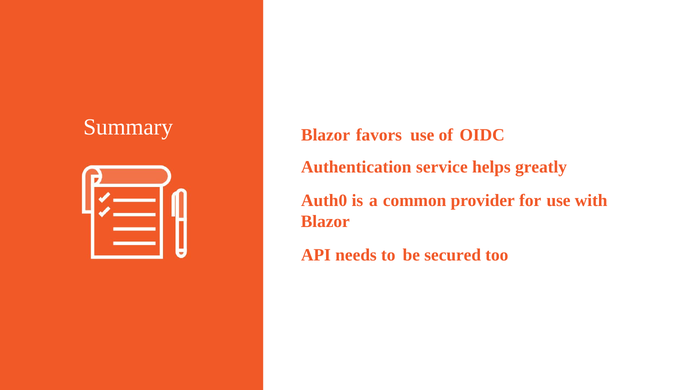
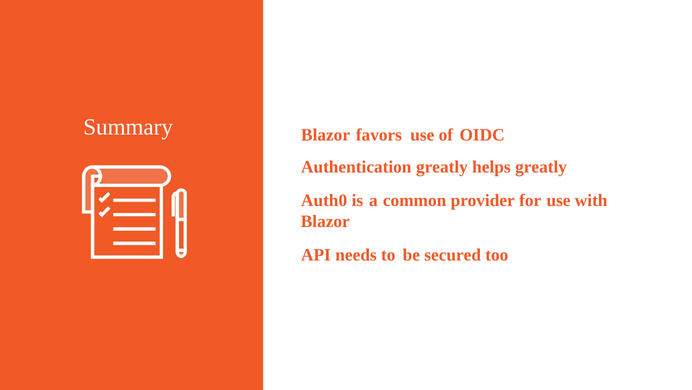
Authentication service: service -> greatly
